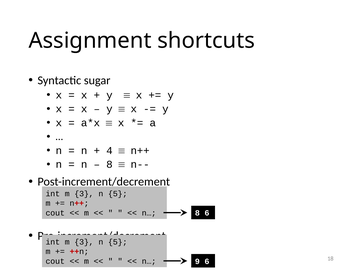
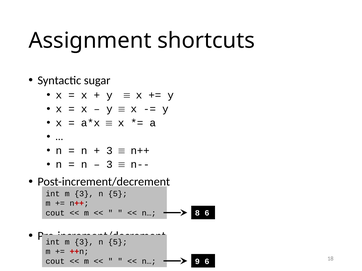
4 at (109, 151): 4 -> 3
8 at (109, 165): 8 -> 3
